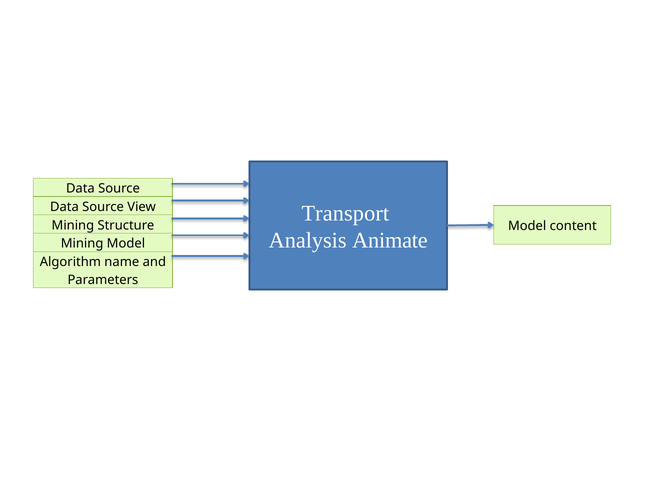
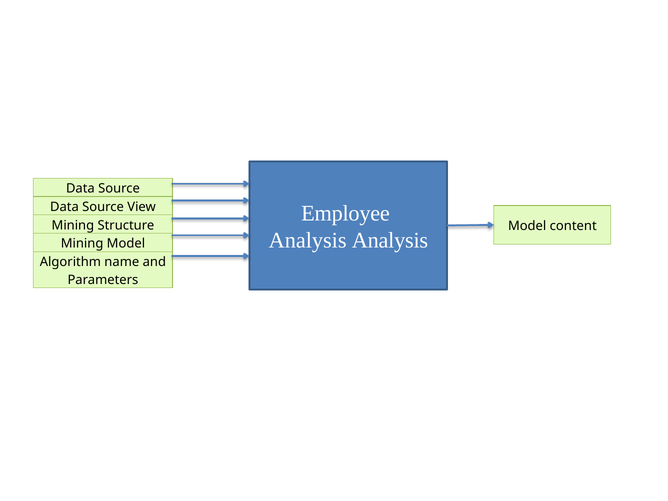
Transport: Transport -> Employee
Analysis Animate: Animate -> Analysis
